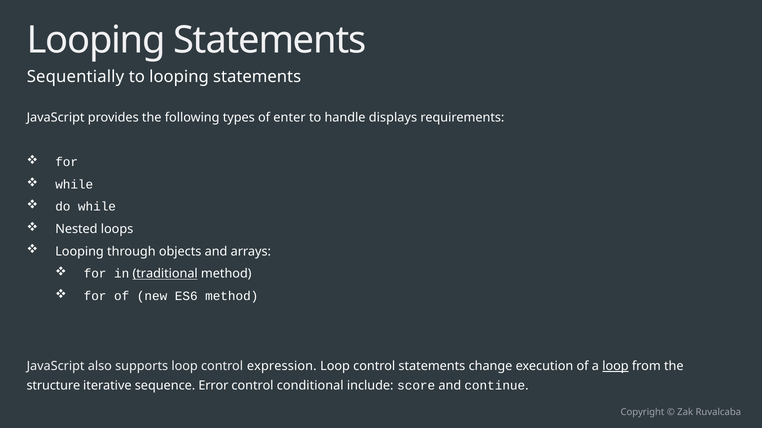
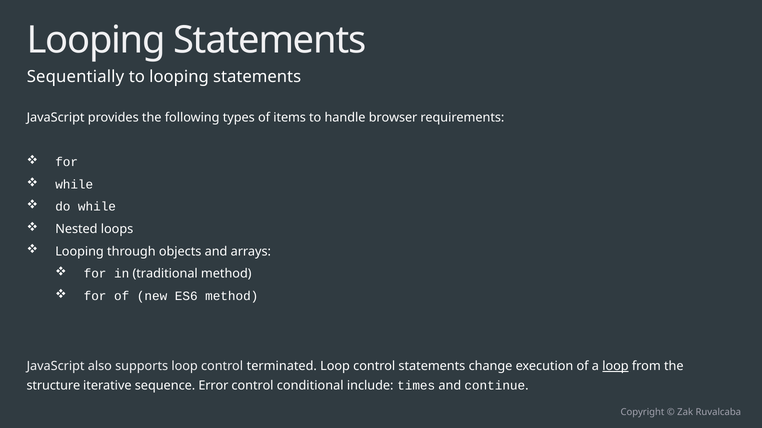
enter: enter -> items
displays: displays -> browser
traditional underline: present -> none
expression: expression -> terminated
score: score -> times
